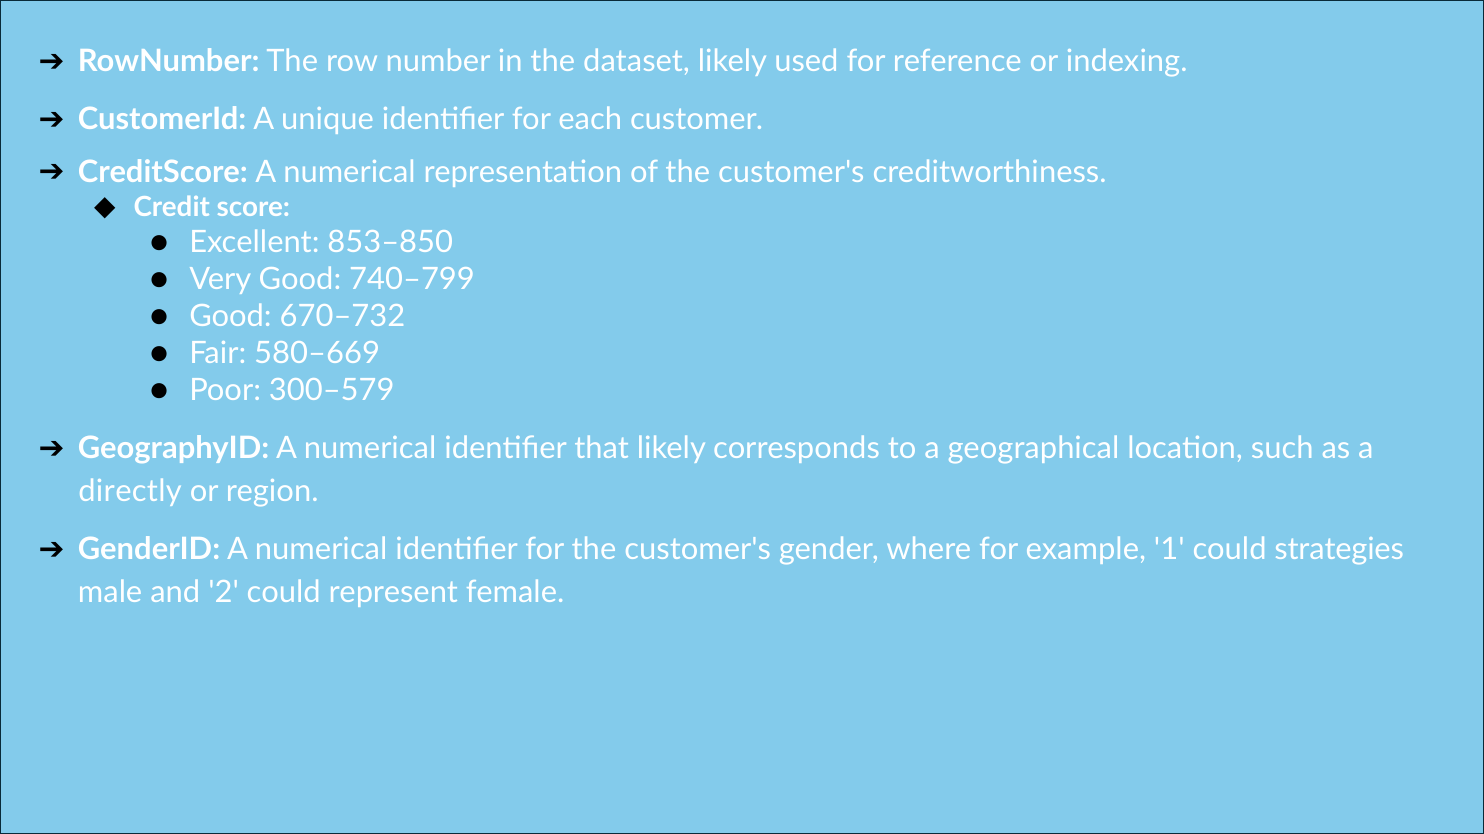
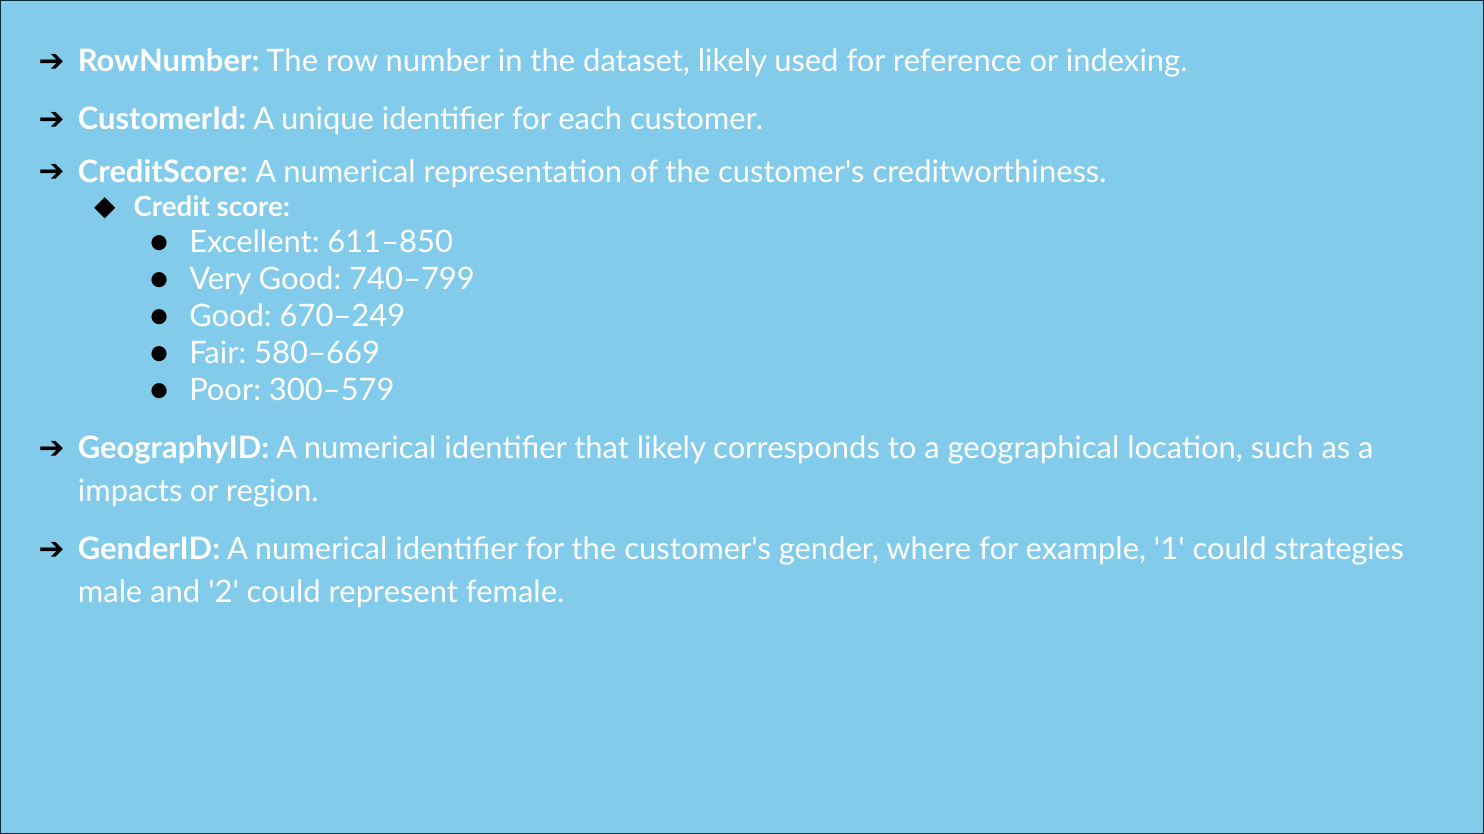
853–850: 853–850 -> 611–850
670–732: 670–732 -> 670–249
directly: directly -> impacts
